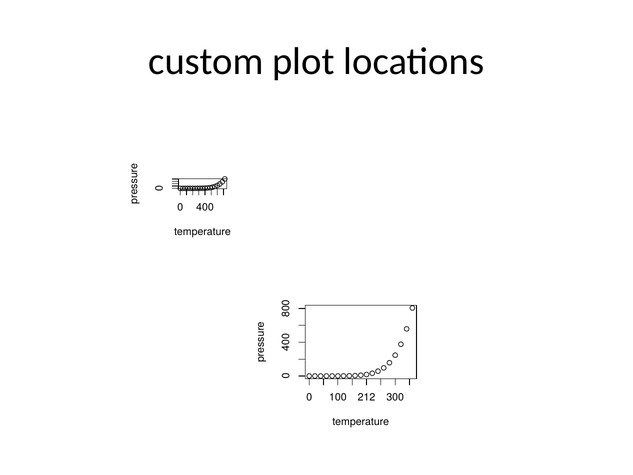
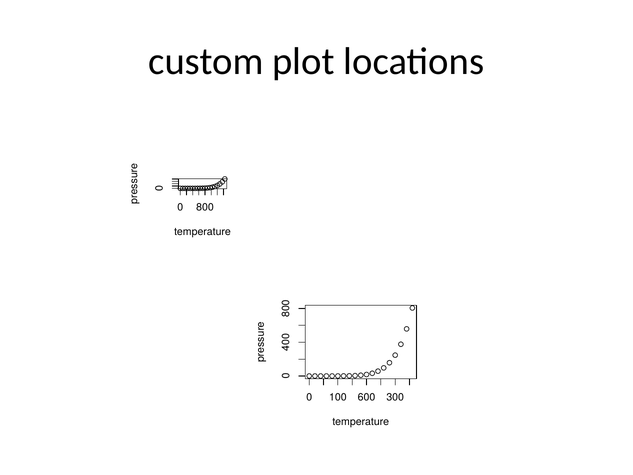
400: 400 -> 800
212: 212 -> 600
